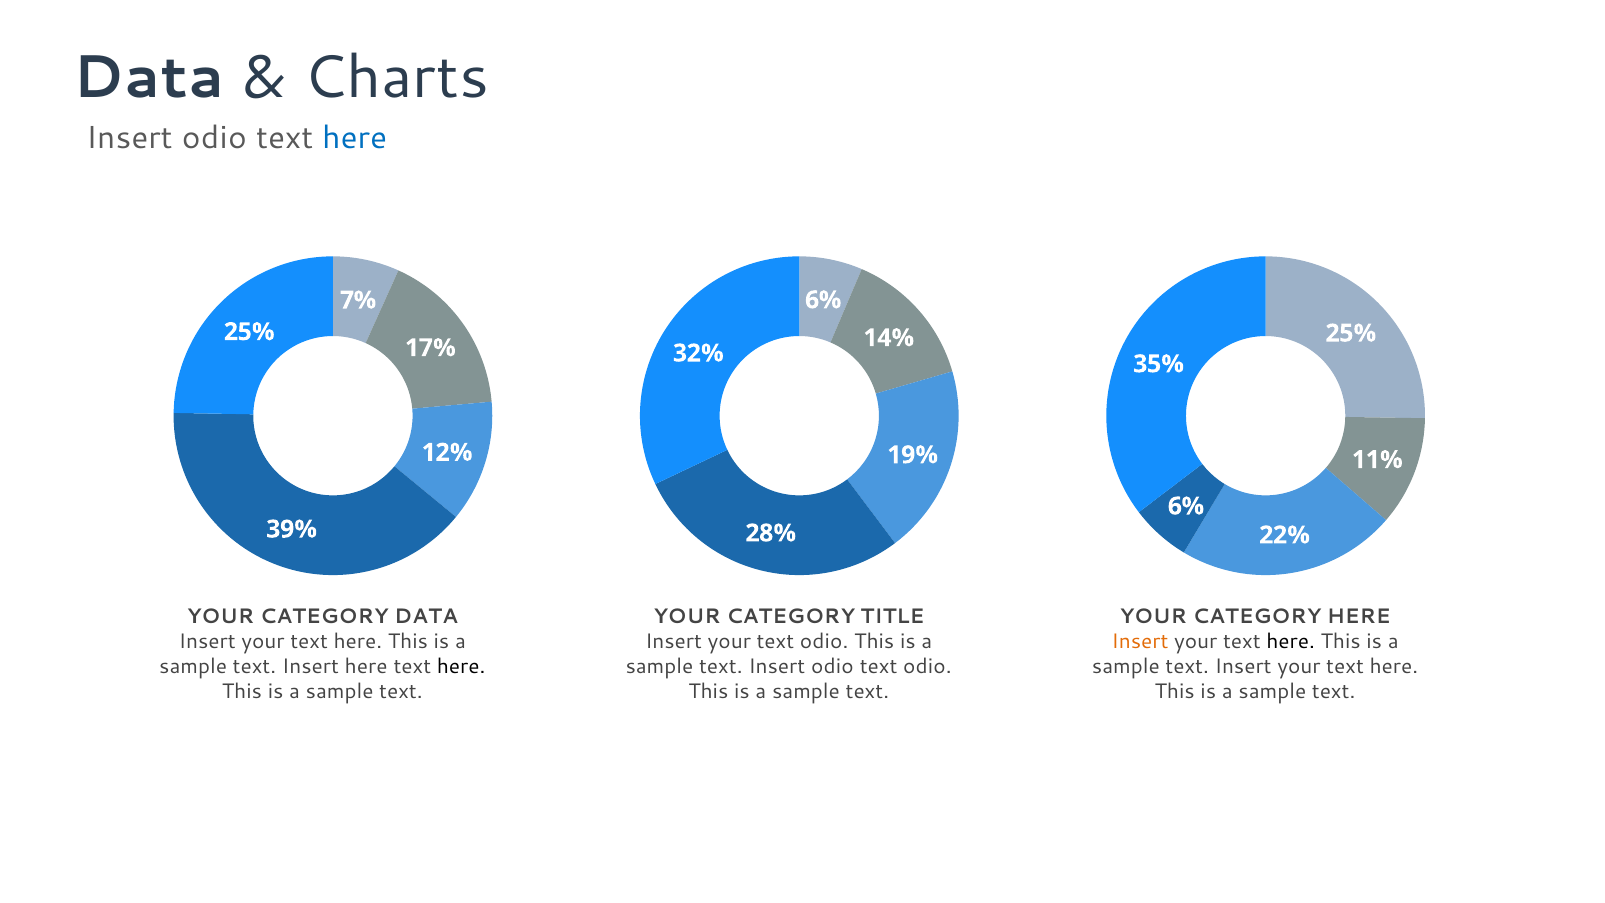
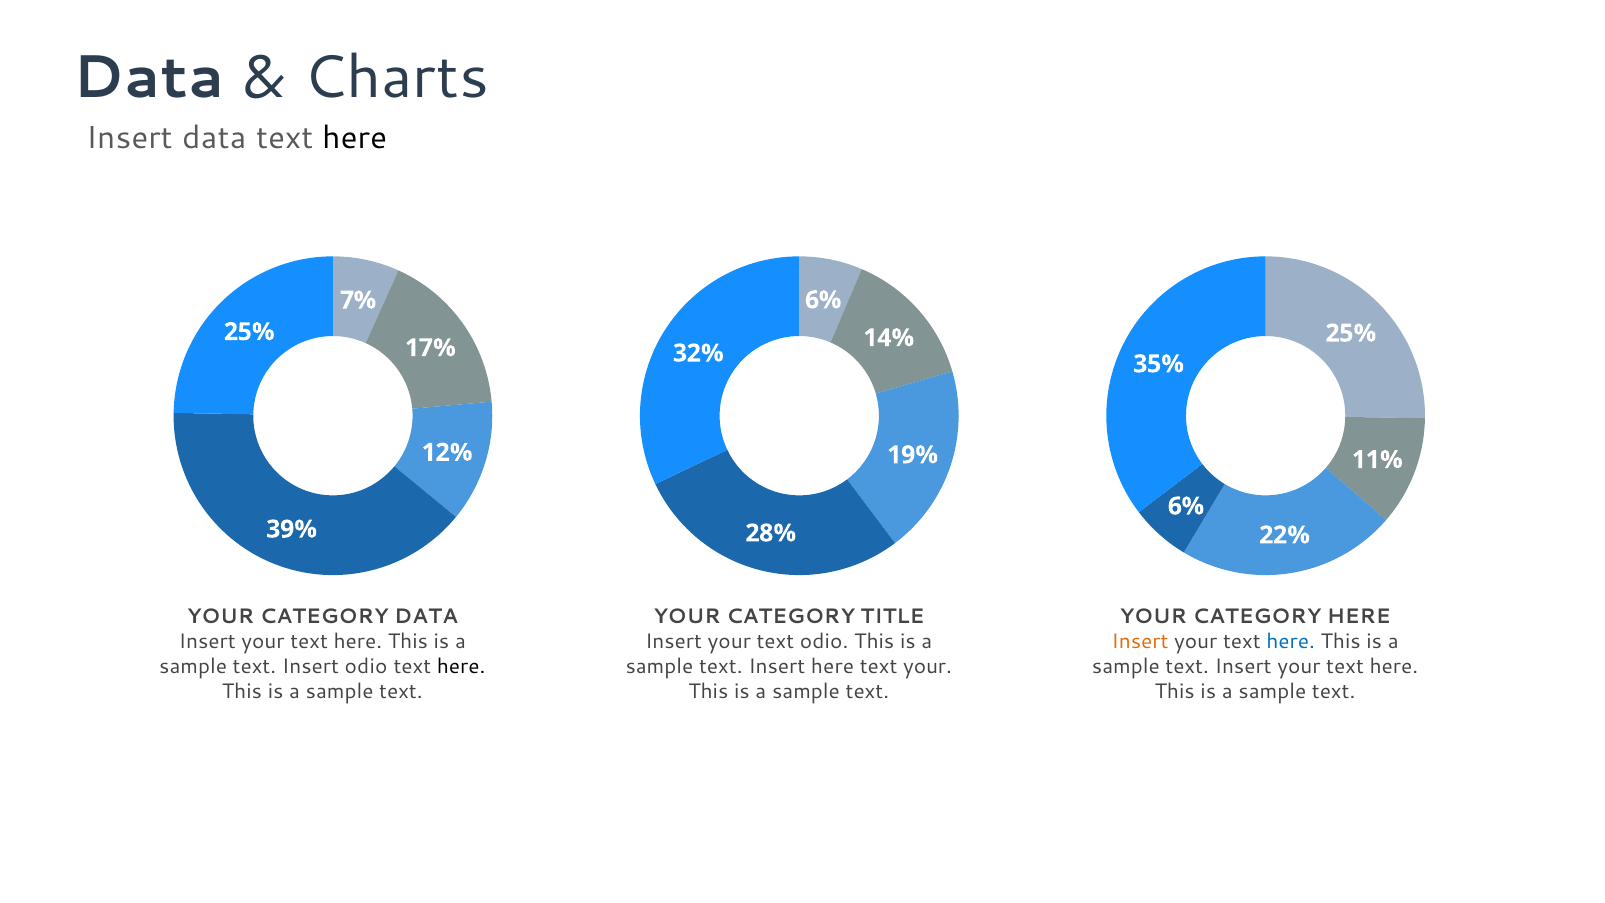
odio at (214, 138): odio -> data
here at (355, 138) colour: blue -> black
here at (1291, 642) colour: black -> blue
Insert here: here -> odio
text Insert odio: odio -> here
odio at (927, 667): odio -> your
